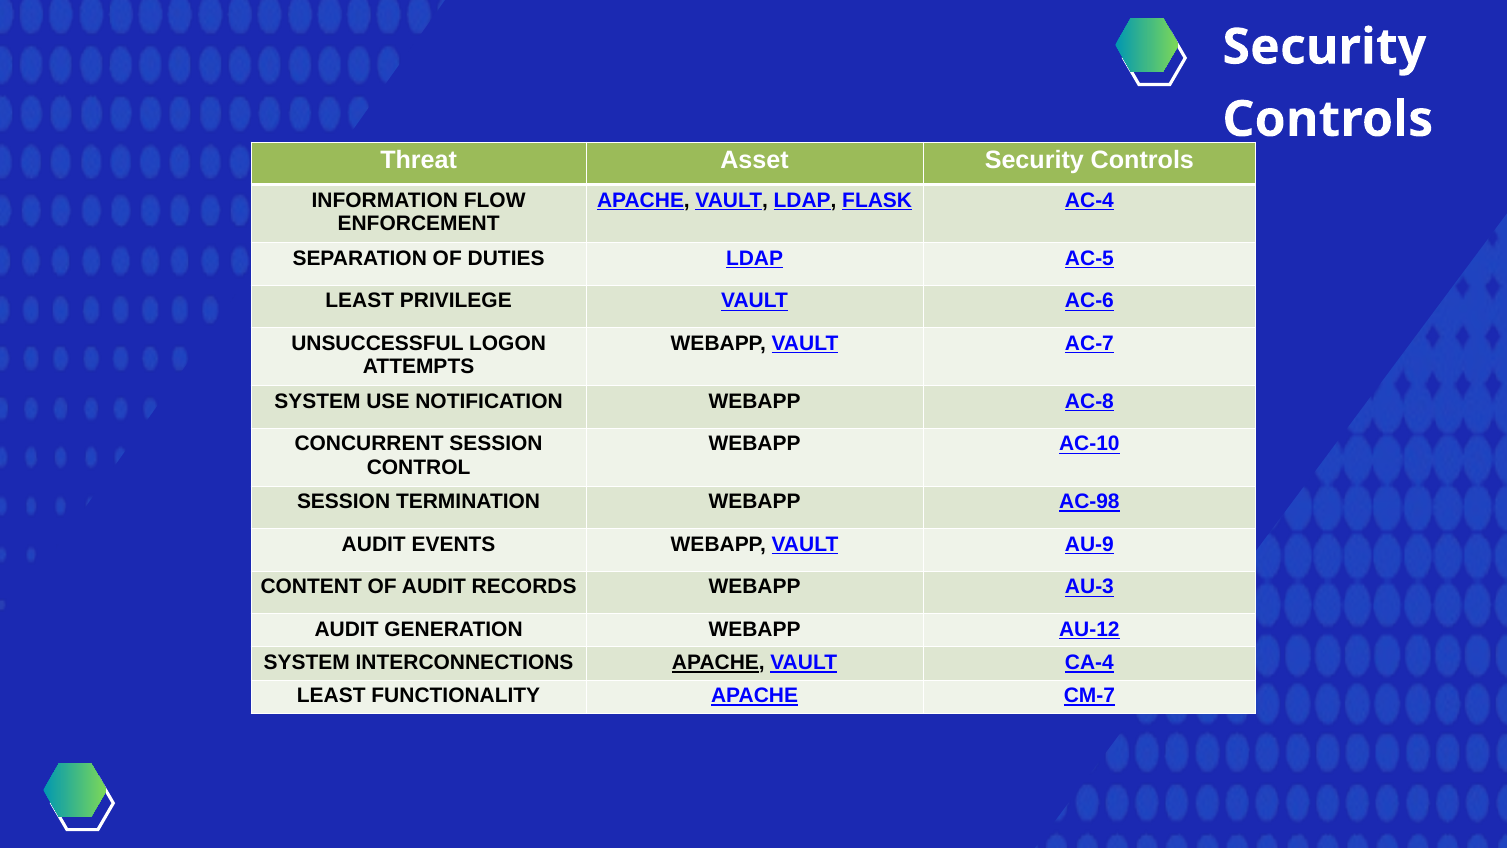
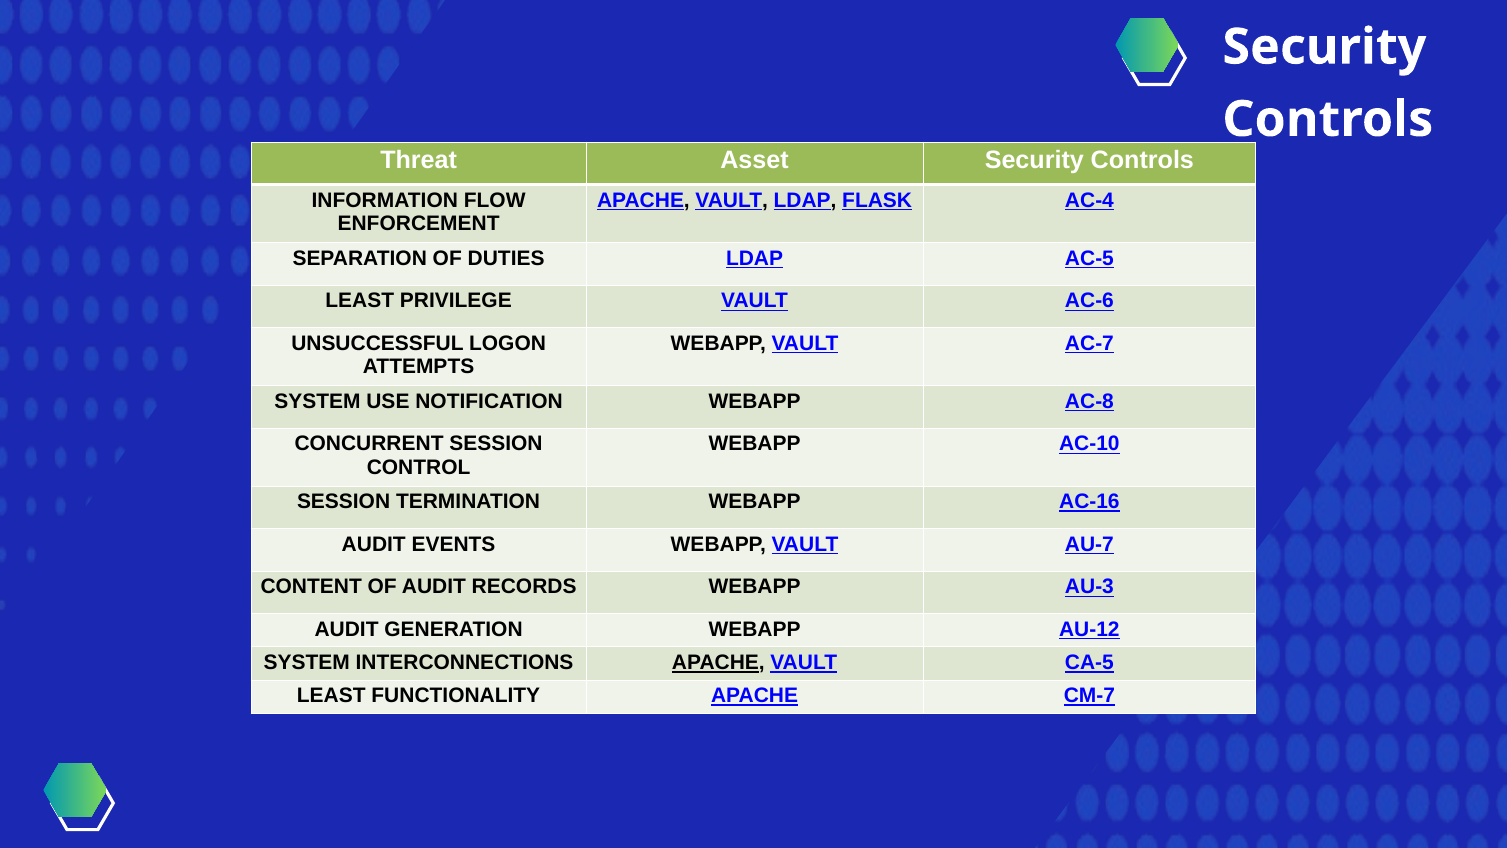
AC-98: AC-98 -> AC-16
AU-9: AU-9 -> AU-7
CA-4: CA-4 -> CA-5
